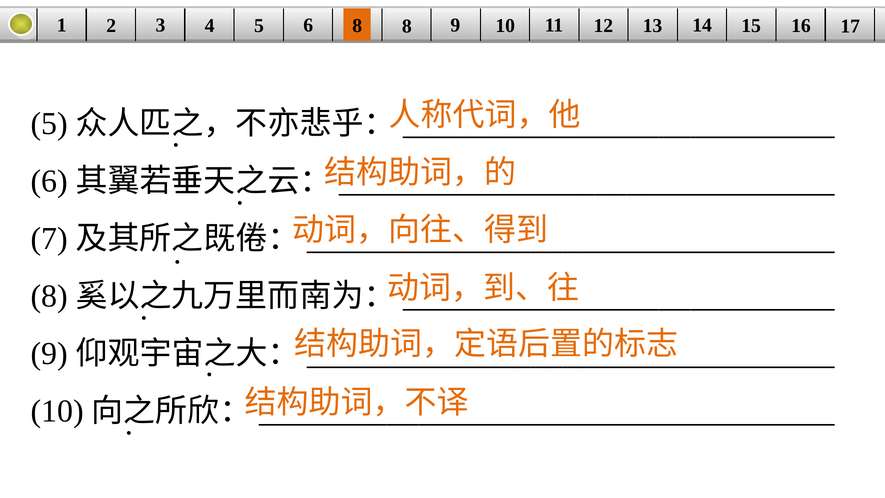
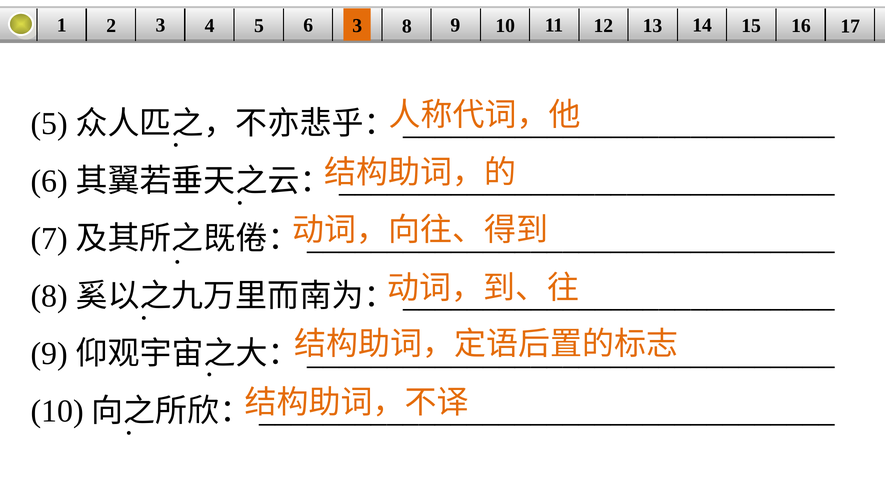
6 8: 8 -> 3
